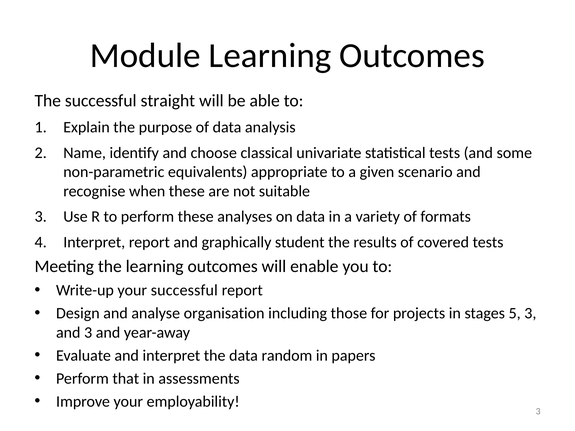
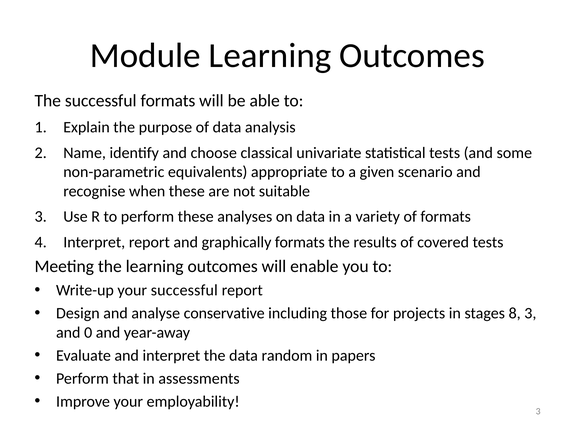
successful straight: straight -> formats
graphically student: student -> formats
organisation: organisation -> conservative
5: 5 -> 8
and 3: 3 -> 0
